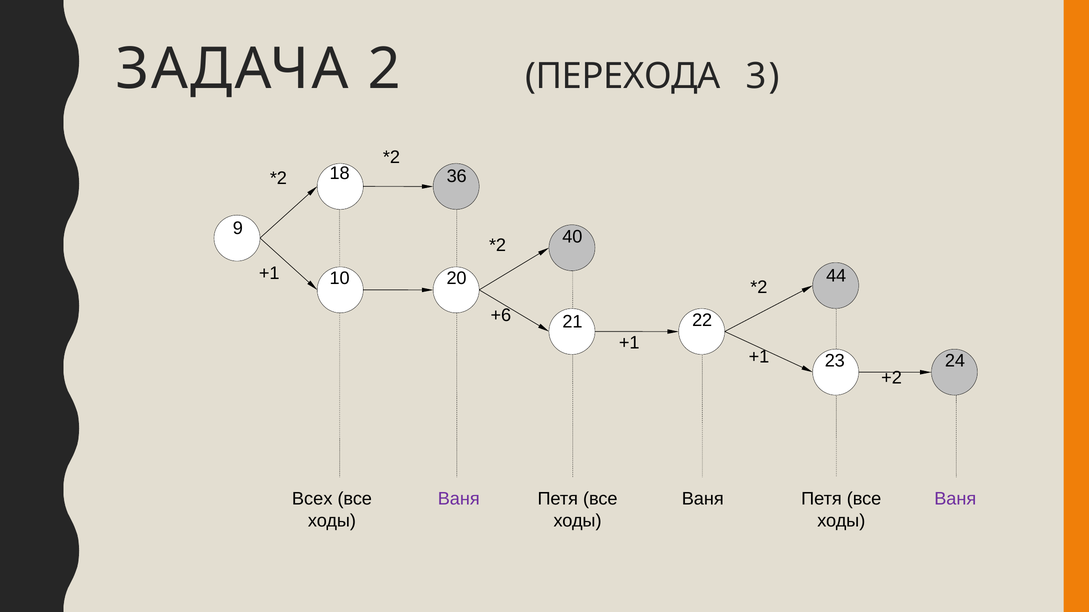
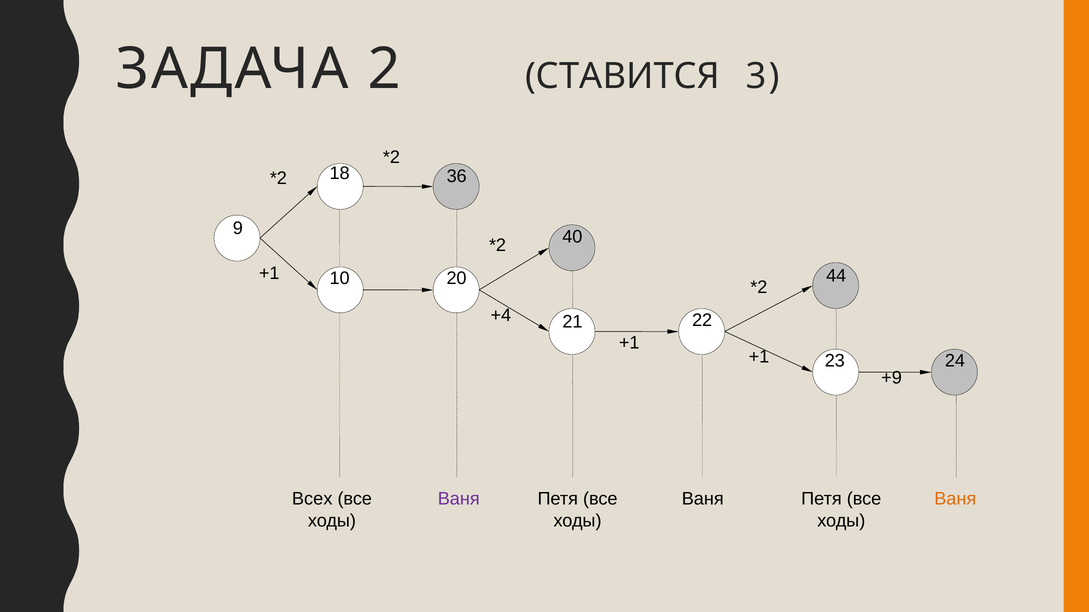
ПЕРЕХОДА: ПЕРЕХОДА -> СТАВИТСЯ
+6: +6 -> +4
+2: +2 -> +9
Ваня at (955, 499) colour: purple -> orange
